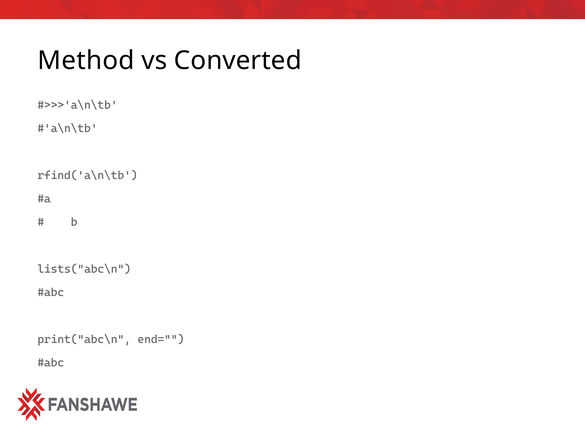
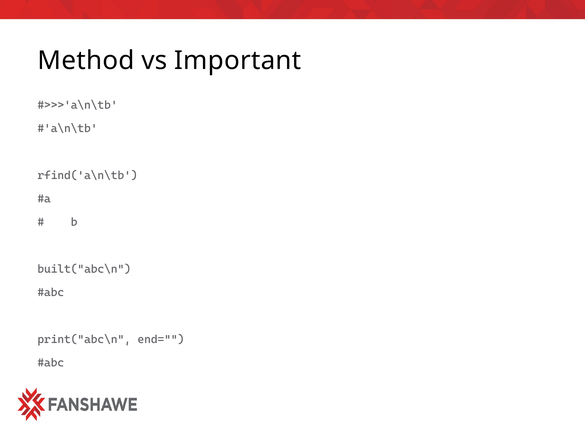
Converted: Converted -> Important
lists("abc\n: lists("abc\n -> built("abc\n
